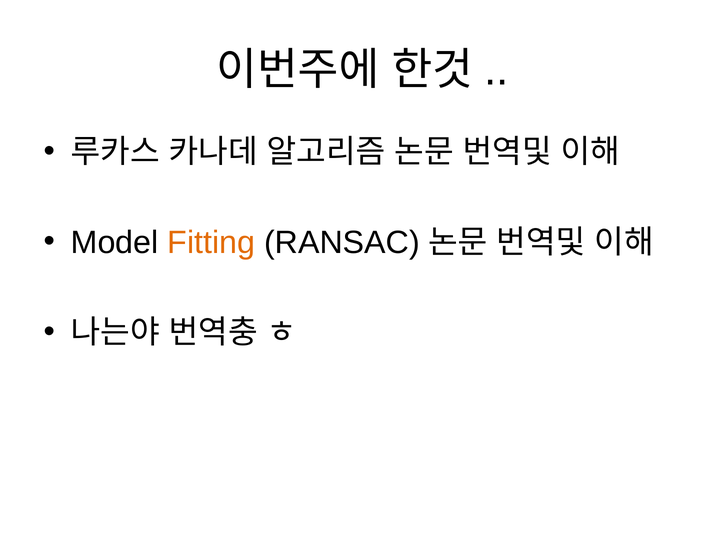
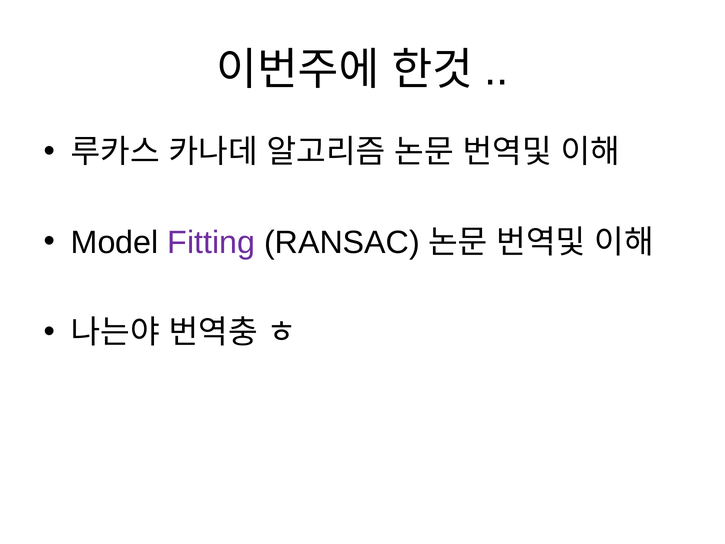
Fitting colour: orange -> purple
